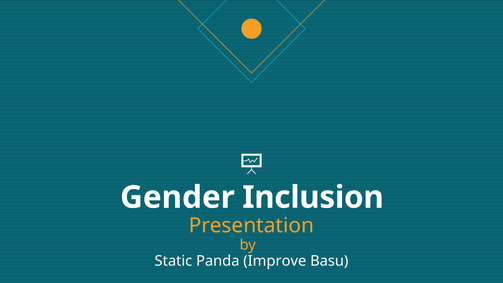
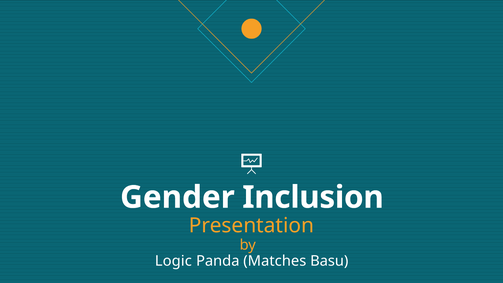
Static: Static -> Logic
Improve: Improve -> Matches
